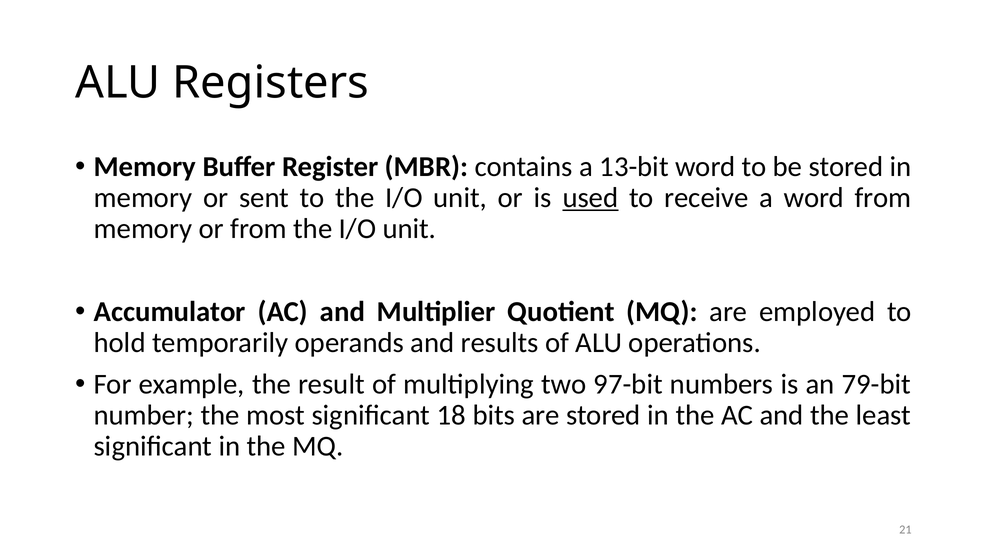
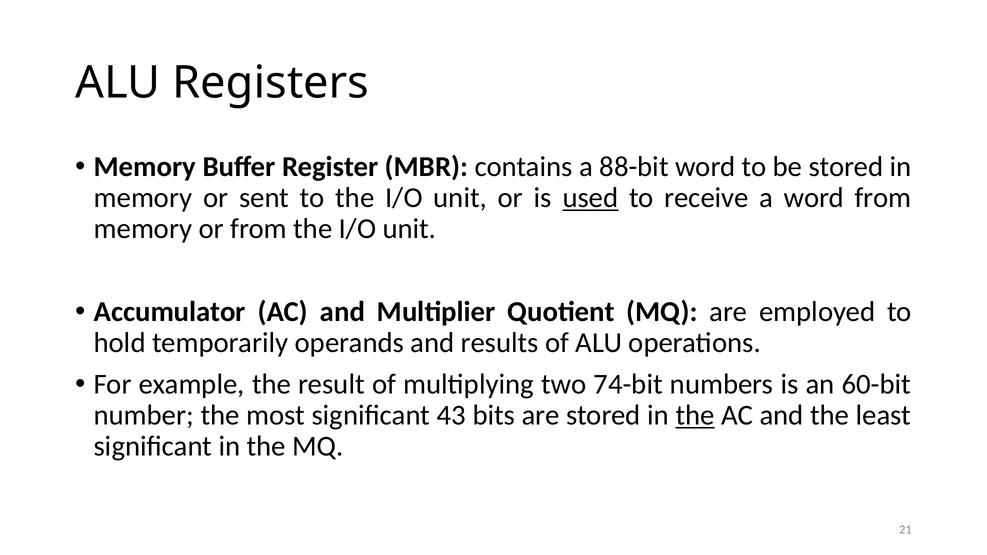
13-bit: 13-bit -> 88-bit
97-bit: 97-bit -> 74-bit
79-bit: 79-bit -> 60-bit
18: 18 -> 43
the at (695, 415) underline: none -> present
